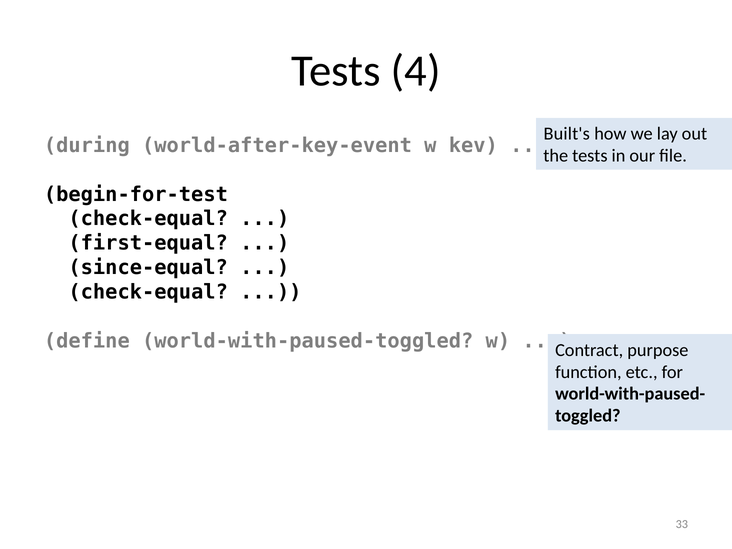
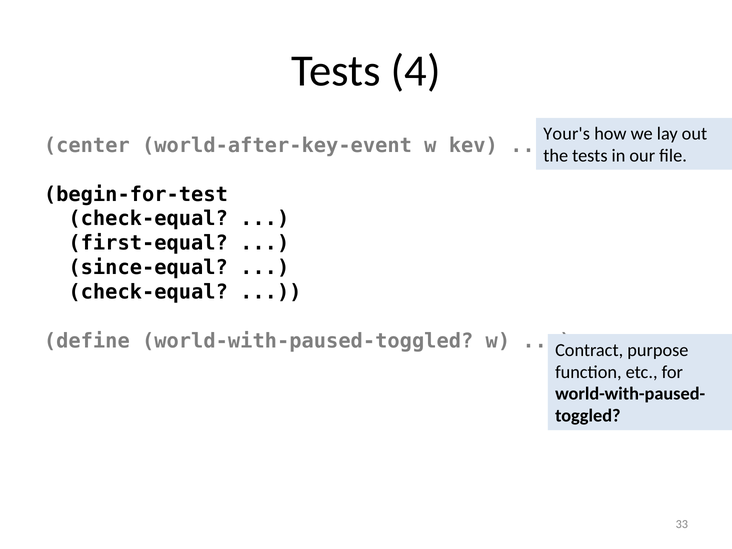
Built's: Built's -> Your's
during: during -> center
